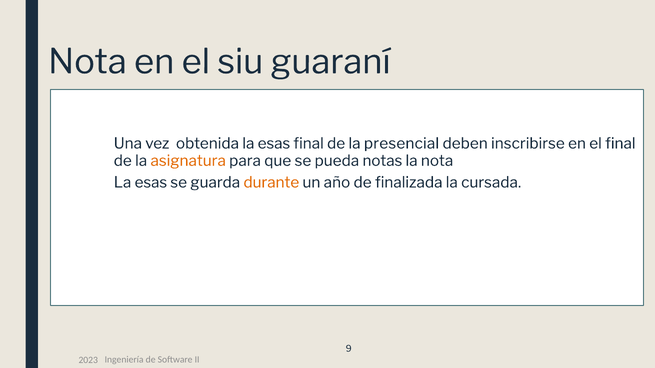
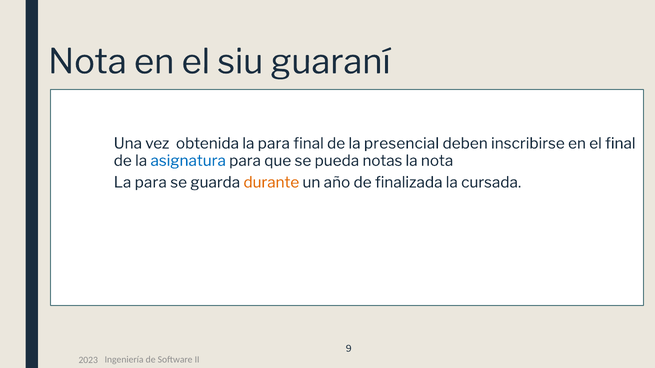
obtenida la esas: esas -> para
asignatura colour: orange -> blue
esas at (151, 183): esas -> para
